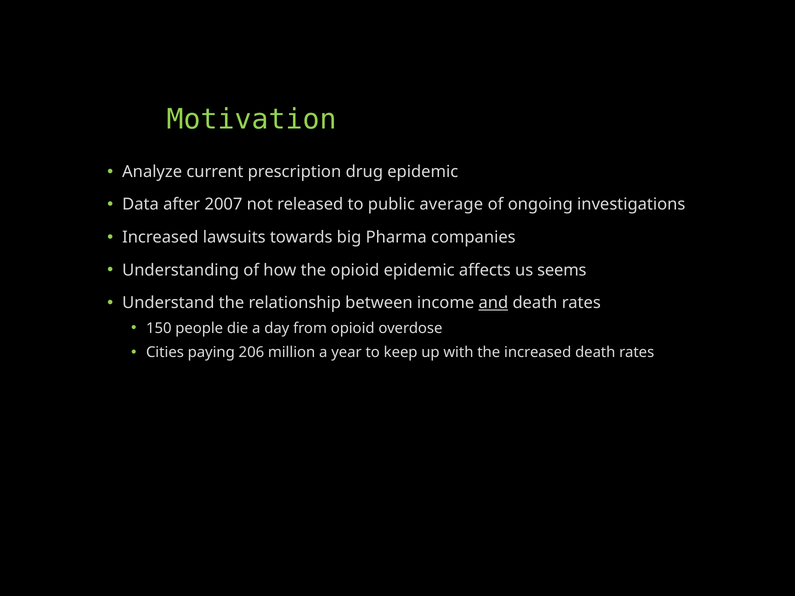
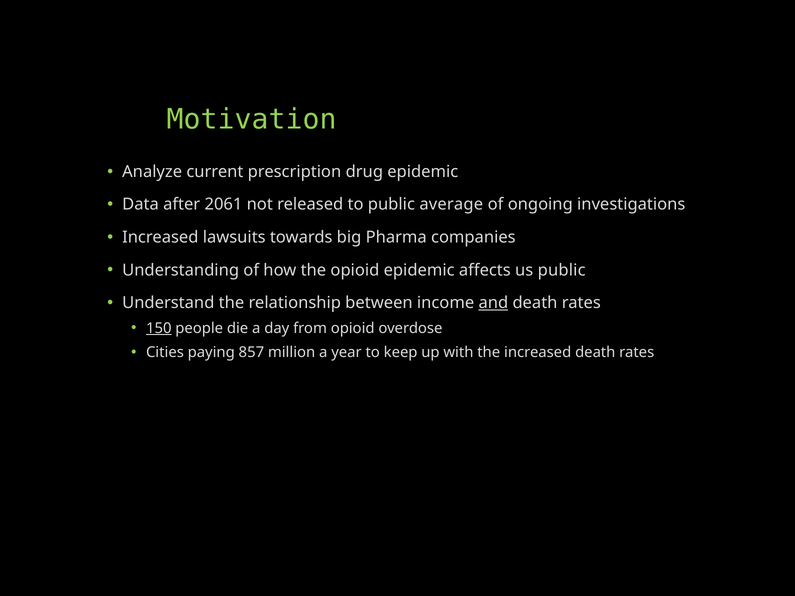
2007: 2007 -> 2061
us seems: seems -> public
150 underline: none -> present
206: 206 -> 857
